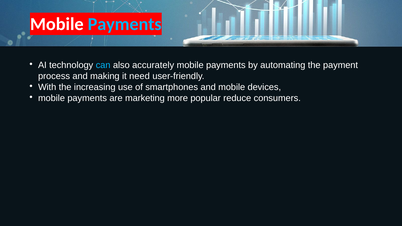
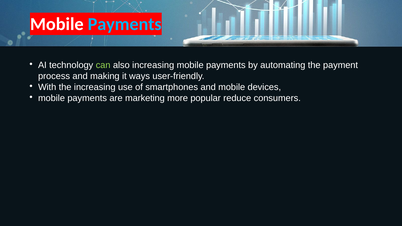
can colour: light blue -> light green
also accurately: accurately -> increasing
need: need -> ways
